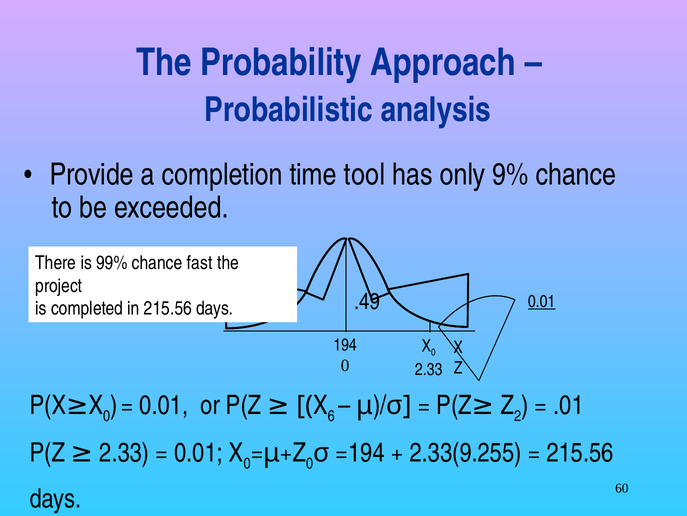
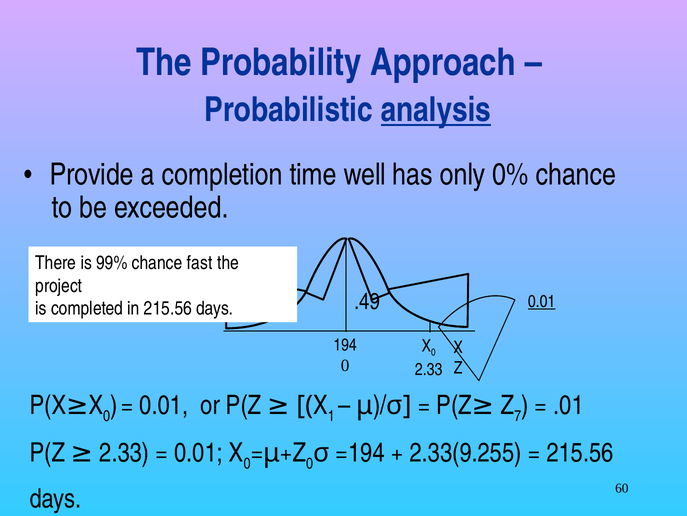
analysis underline: none -> present
tool: tool -> well
9%: 9% -> 0%
6: 6 -> 1
2: 2 -> 7
